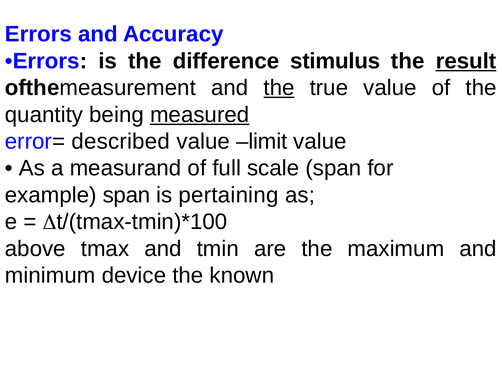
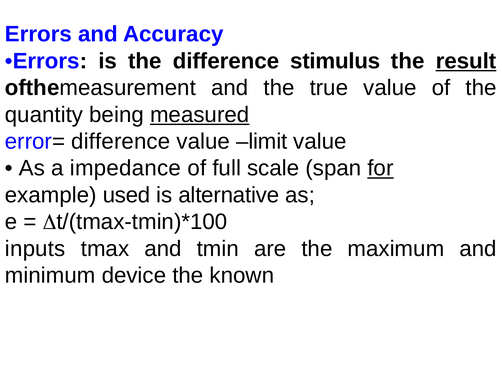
the at (279, 88) underline: present -> none
error= described: described -> difference
measurand: measurand -> impedance
for underline: none -> present
example span: span -> used
pertaining: pertaining -> alternative
above: above -> inputs
